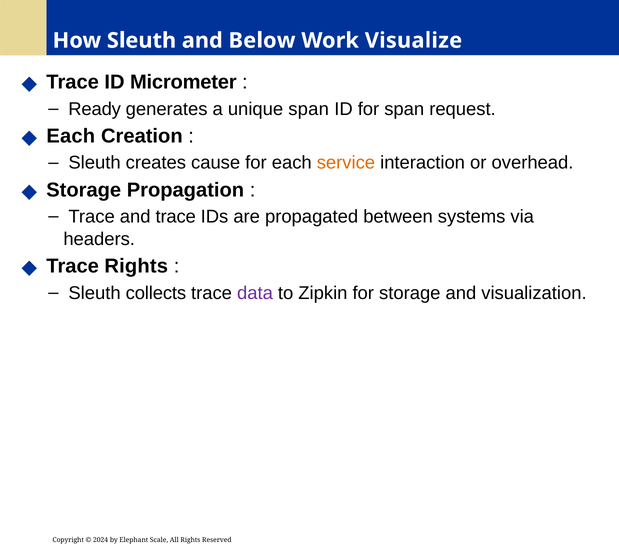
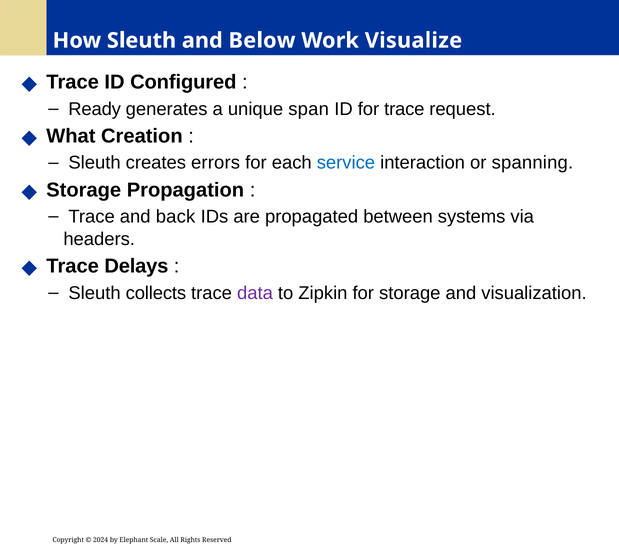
Micrometer: Micrometer -> Configured
for span: span -> trace
Each at (71, 136): Each -> What
cause: cause -> errors
service colour: orange -> blue
overhead: overhead -> spanning
and trace: trace -> back
Trace Rights: Rights -> Delays
